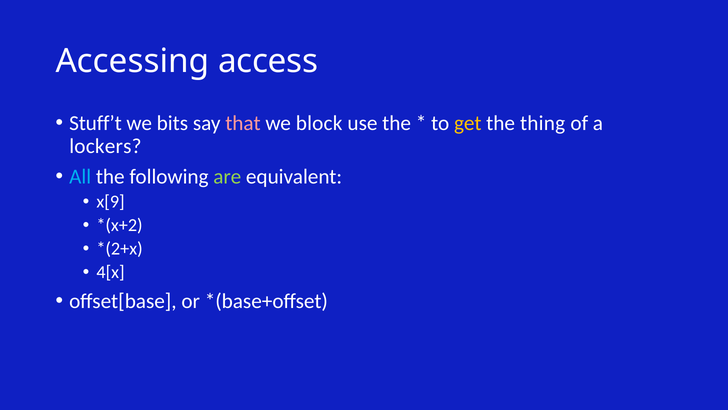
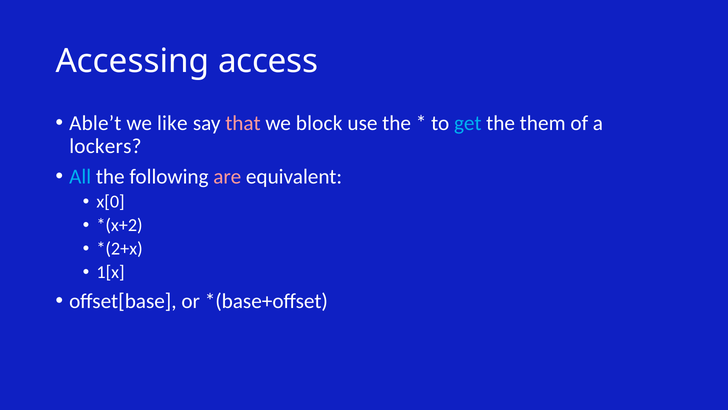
Stuff’t: Stuff’t -> Able’t
bits: bits -> like
get colour: yellow -> light blue
thing: thing -> them
are colour: light green -> pink
x[9: x[9 -> x[0
4[x: 4[x -> 1[x
